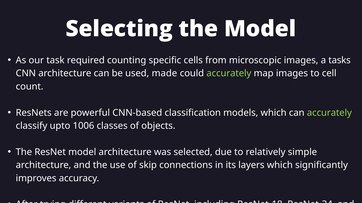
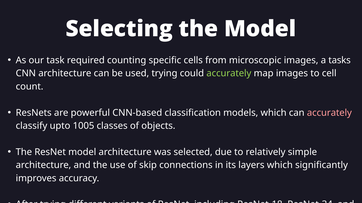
used made: made -> trying
accurately at (329, 113) colour: light green -> pink
1006: 1006 -> 1005
